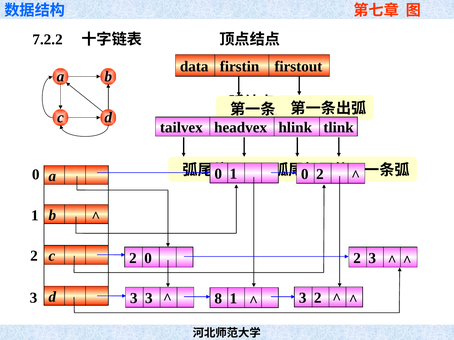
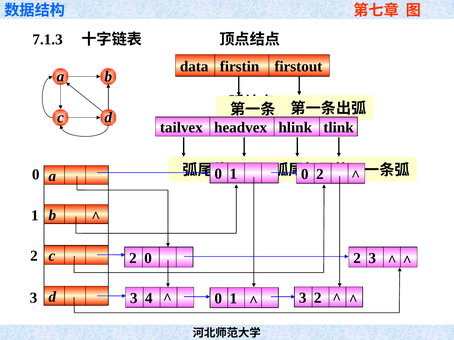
7.2.2: 7.2.2 -> 7.1.3
3 3: 3 -> 4
8 at (218, 299): 8 -> 0
